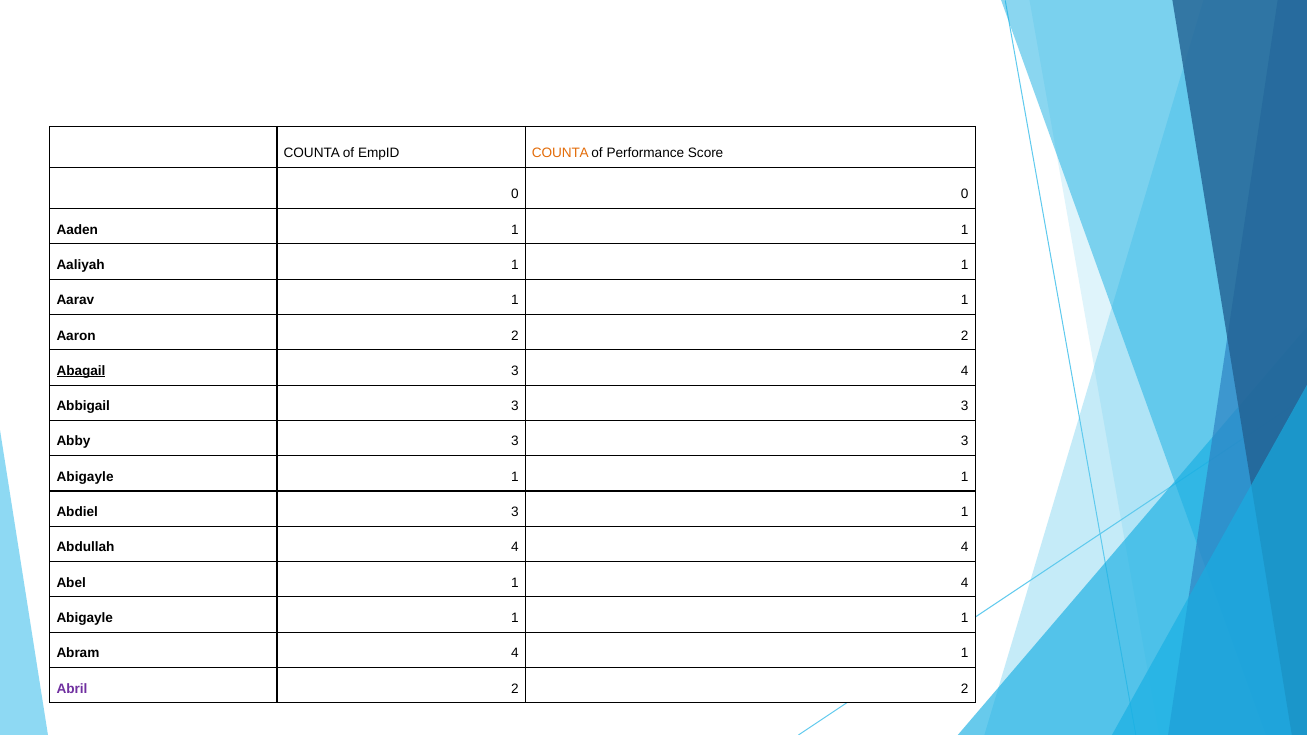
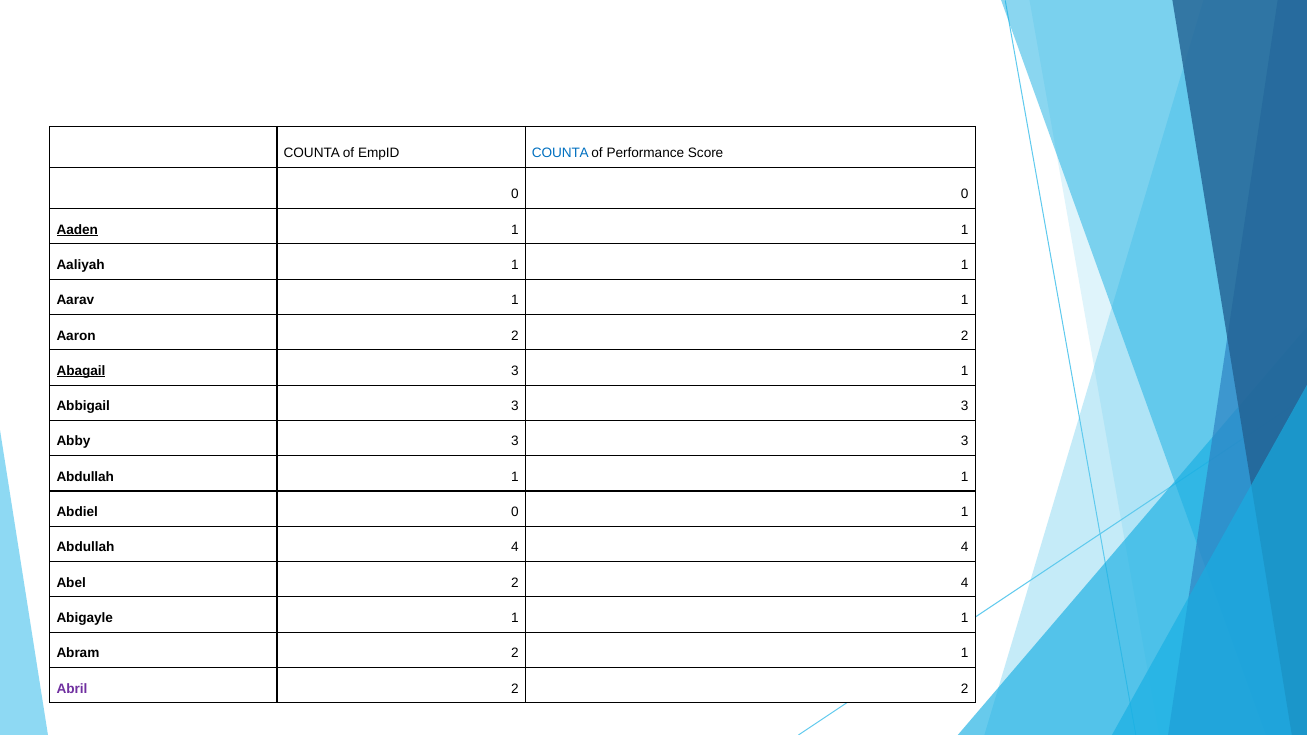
COUNTA at (560, 153) colour: orange -> blue
Aaden underline: none -> present
3 4: 4 -> 1
Abigayle at (85, 477): Abigayle -> Abdullah
Abdiel 3: 3 -> 0
Abel 1: 1 -> 2
Abram 4: 4 -> 2
